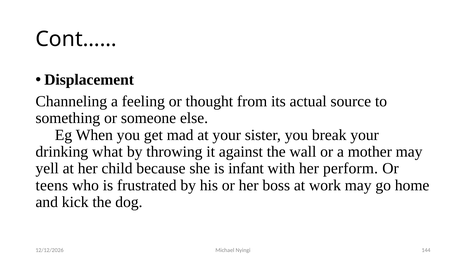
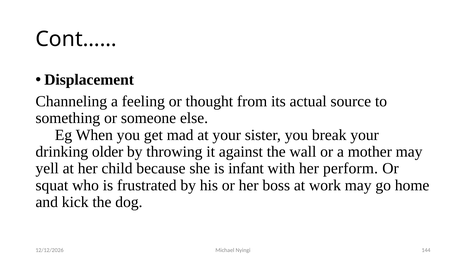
what: what -> older
teens: teens -> squat
